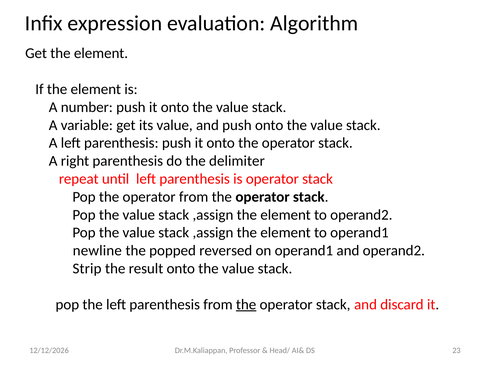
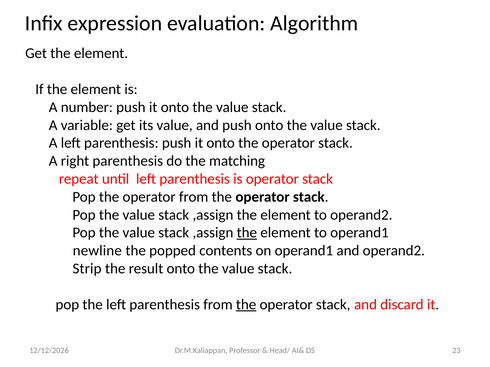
delimiter: delimiter -> matching
the at (247, 233) underline: none -> present
reversed: reversed -> contents
